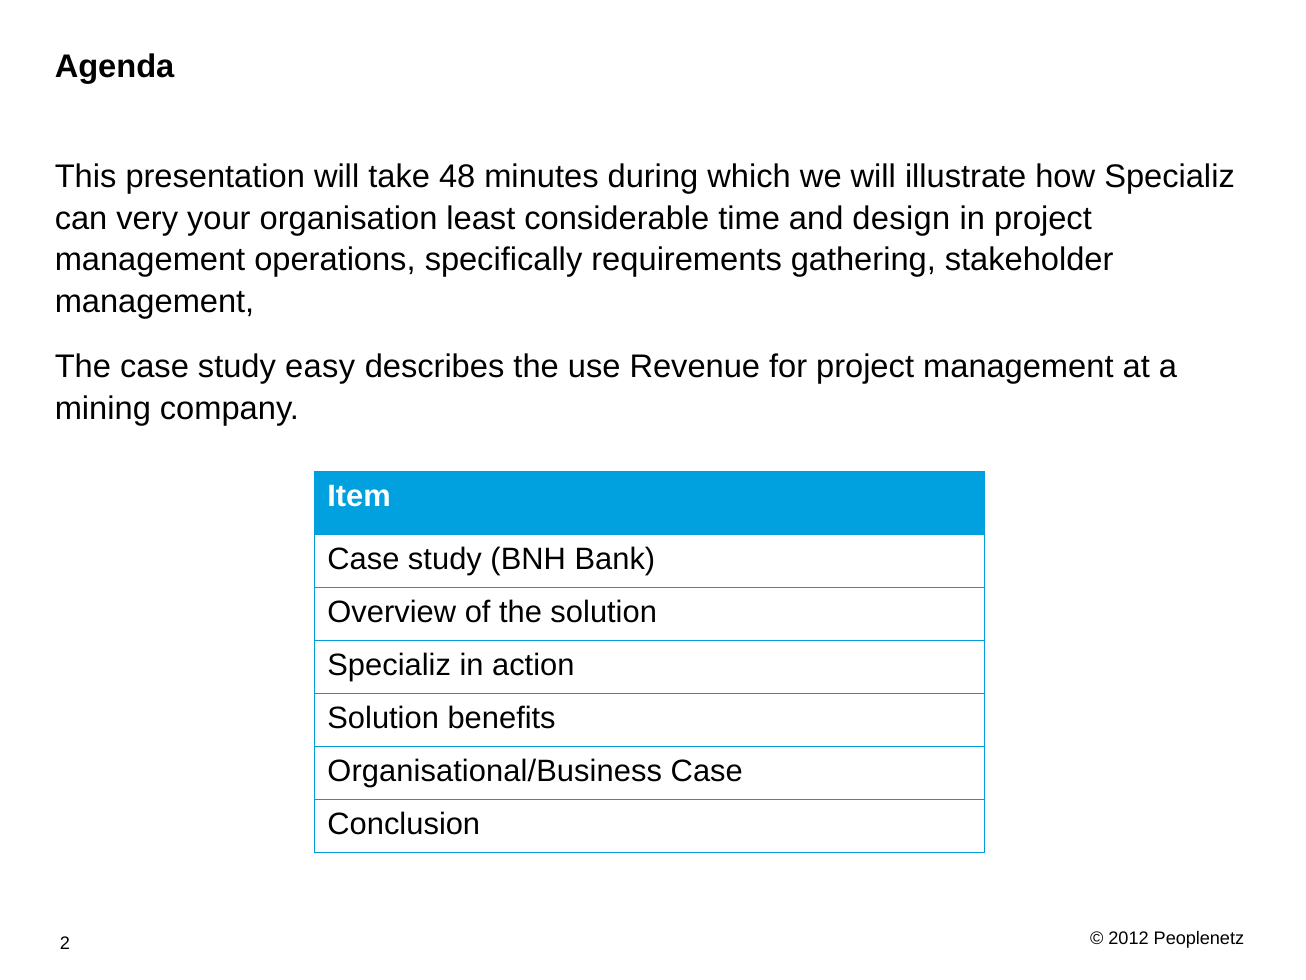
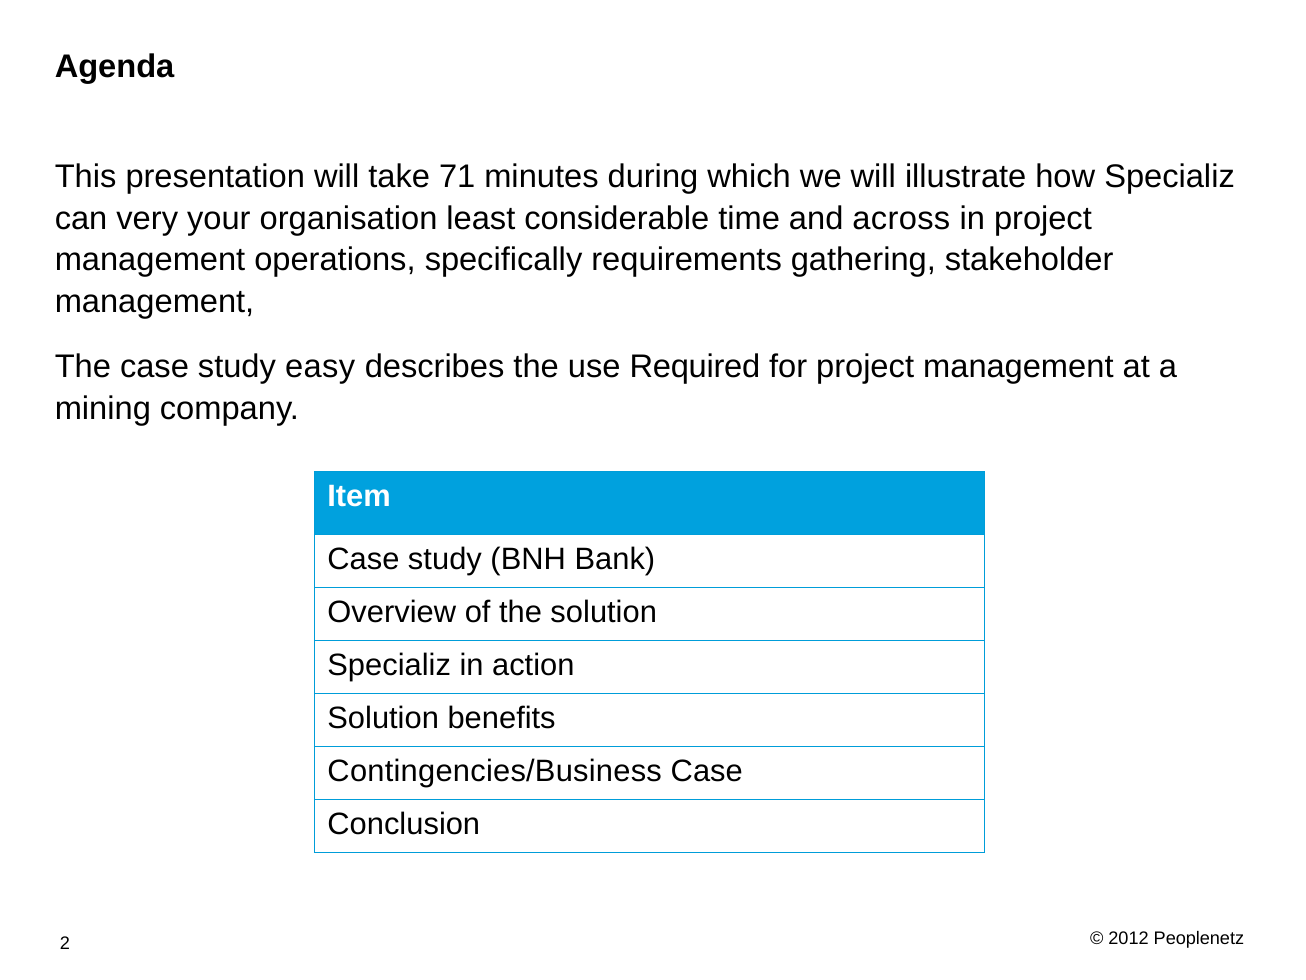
48: 48 -> 71
design: design -> across
Revenue: Revenue -> Required
Organisational/Business: Organisational/Business -> Contingencies/Business
